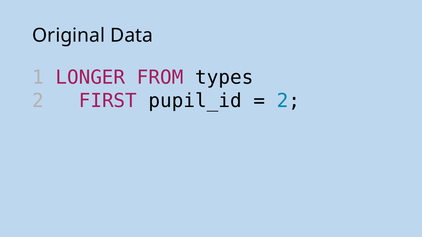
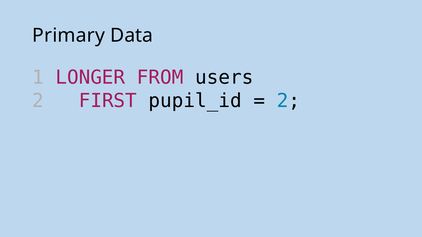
Original: Original -> Primary
types: types -> users
